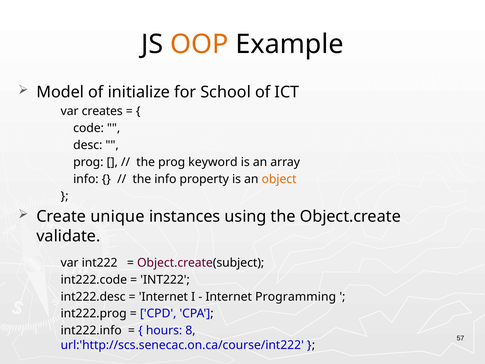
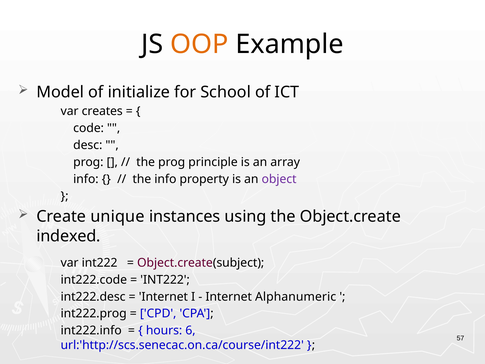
keyword: keyword -> principle
object colour: orange -> purple
validate: validate -> indexed
Programming: Programming -> Alphanumeric
8: 8 -> 6
